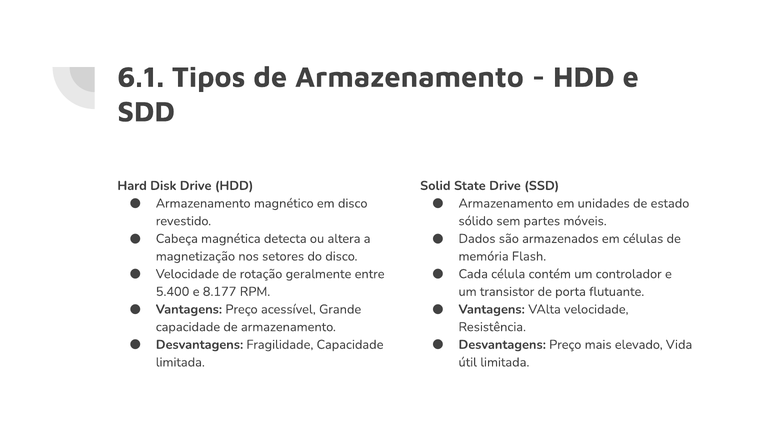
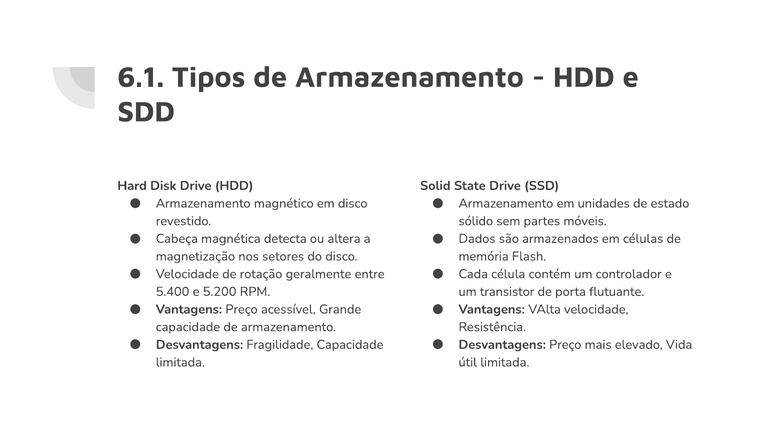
8.177: 8.177 -> 5.200
